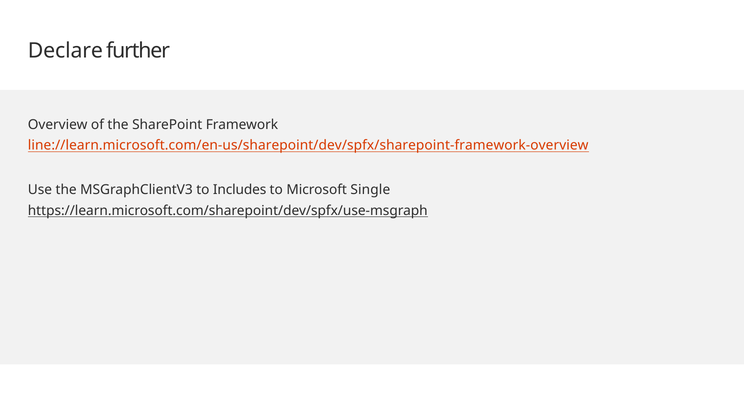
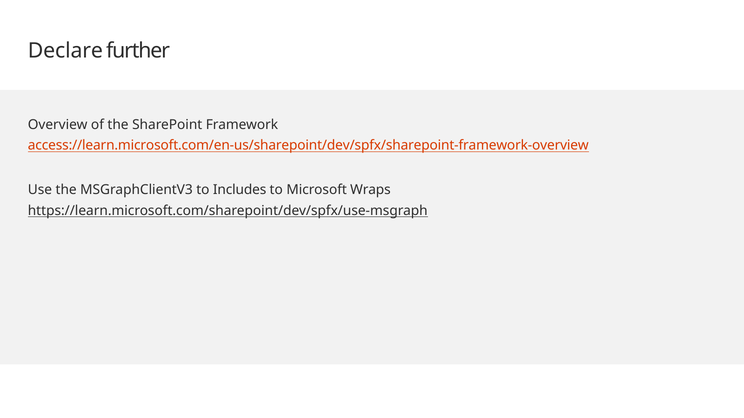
line://learn.microsoft.com/en-us/sharepoint/dev/spfx/sharepoint-framework-overview: line://learn.microsoft.com/en-us/sharepoint/dev/spfx/sharepoint-framework-overview -> access://learn.microsoft.com/en-us/sharepoint/dev/spfx/sharepoint-framework-overview
Single: Single -> Wraps
